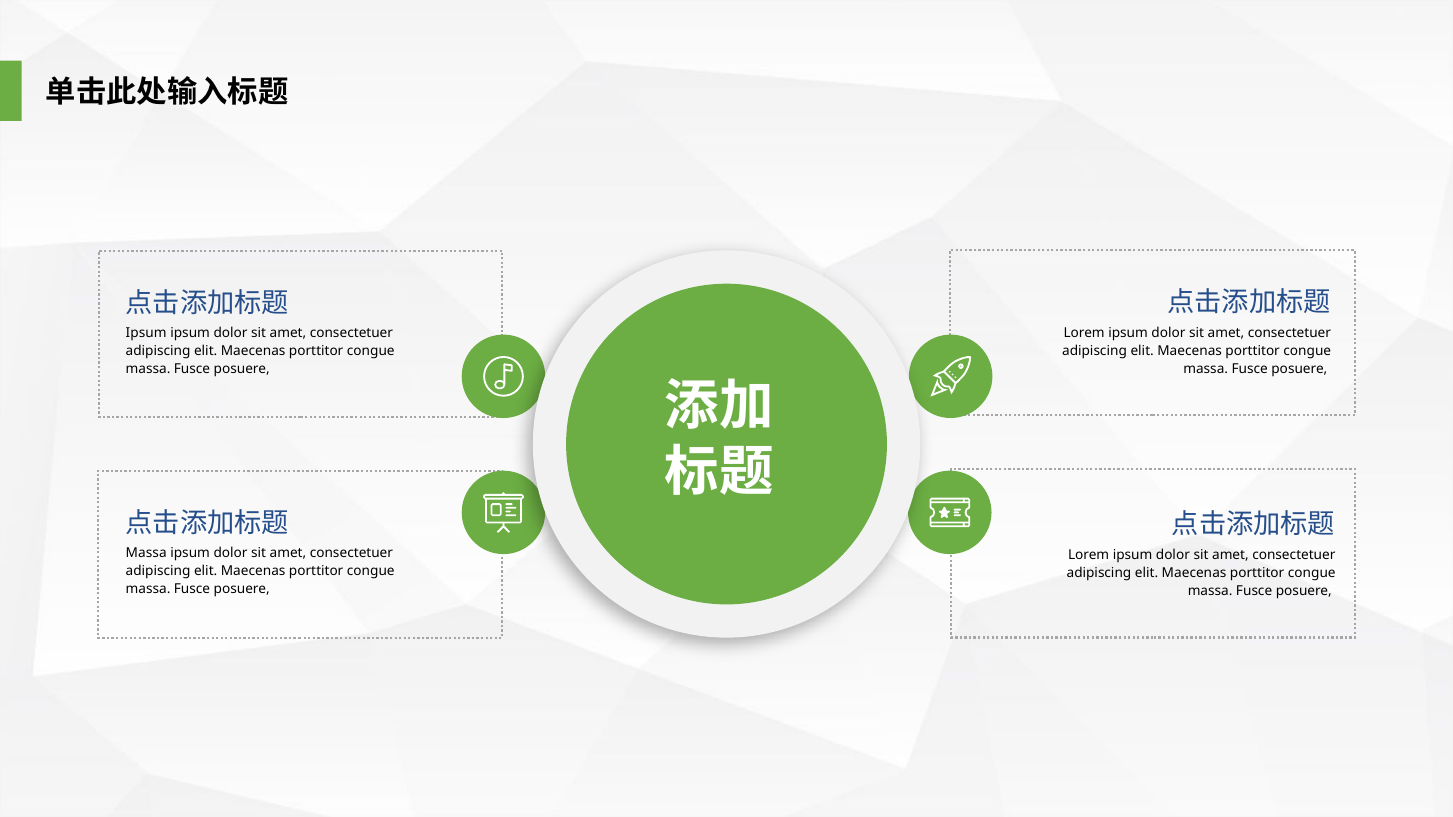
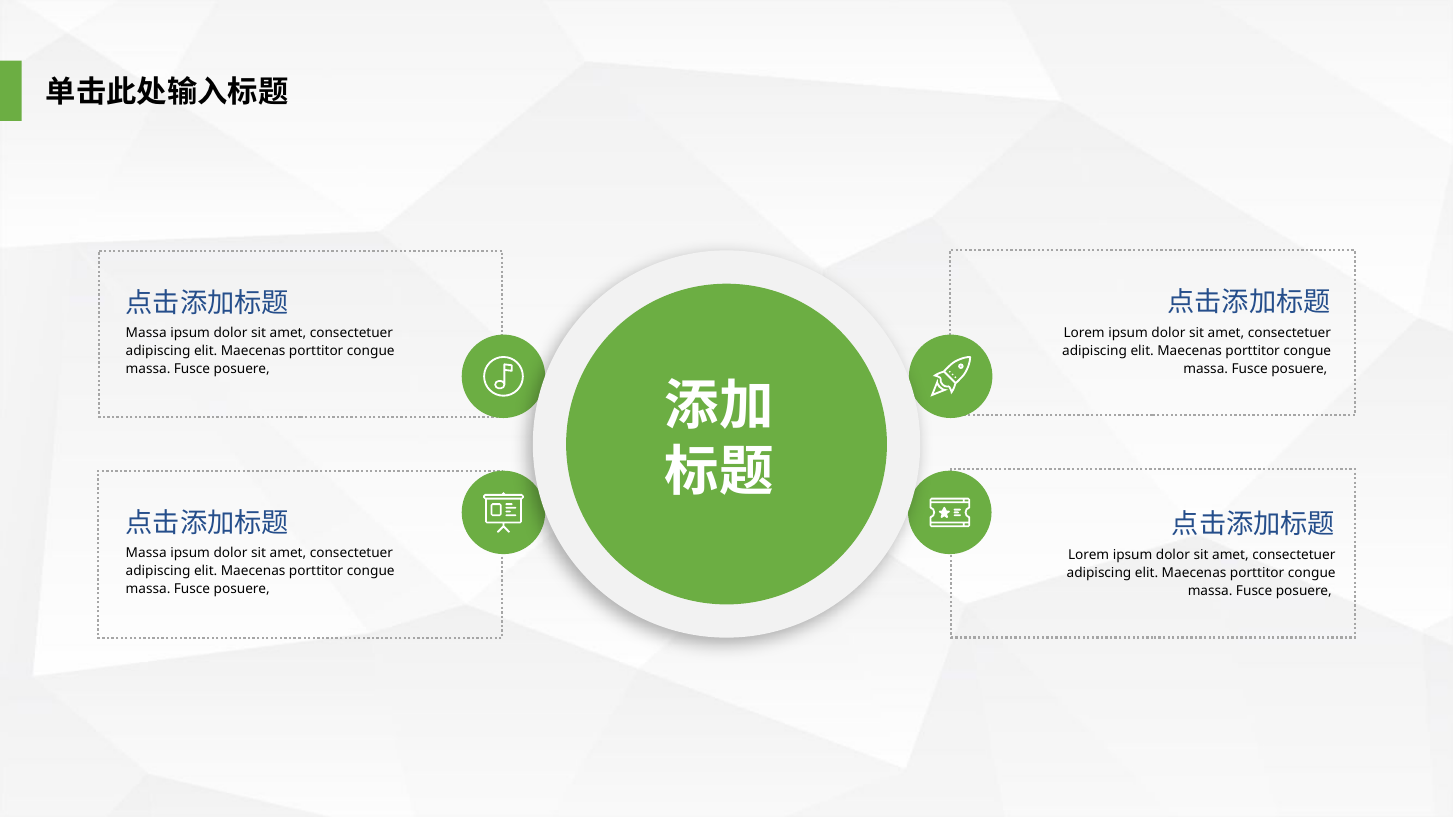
Ipsum at (146, 333): Ipsum -> Massa
